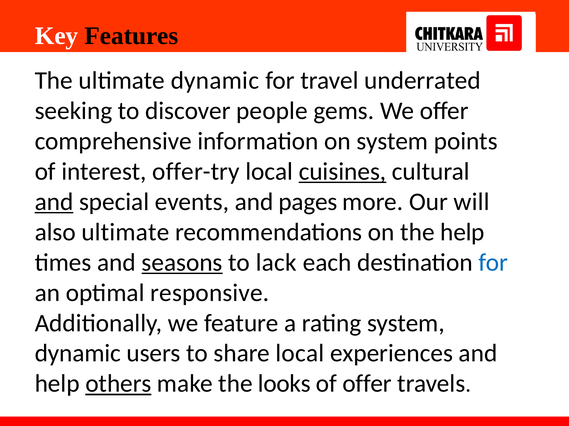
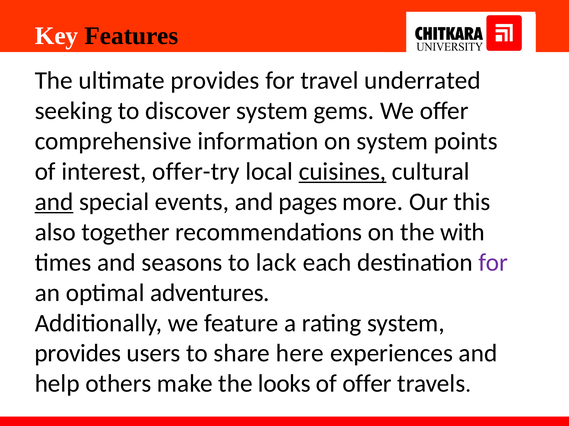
ultimate dynamic: dynamic -> provides
discover people: people -> system
will: will -> this
also ultimate: ultimate -> together
the help: help -> with
seasons underline: present -> none
for at (493, 263) colour: blue -> purple
responsive: responsive -> adventures
dynamic at (78, 354): dynamic -> provides
share local: local -> here
others underline: present -> none
